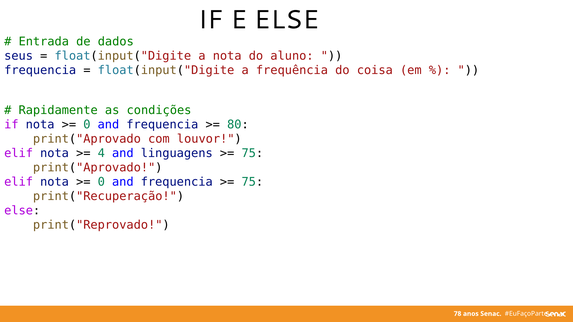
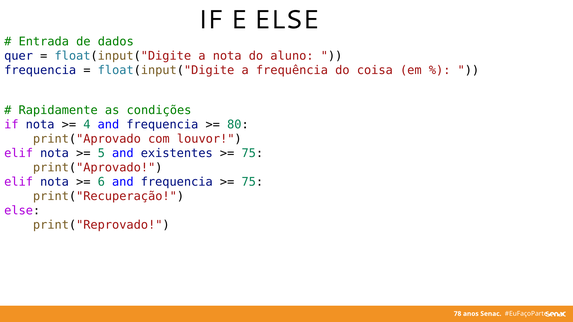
seus: seus -> quer
0 at (87, 125): 0 -> 4
4: 4 -> 5
linguagens: linguagens -> existentes
0 at (101, 182): 0 -> 6
